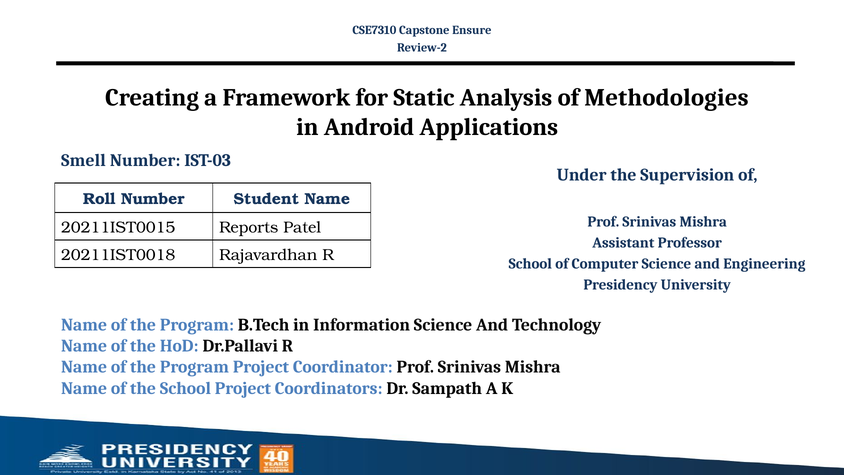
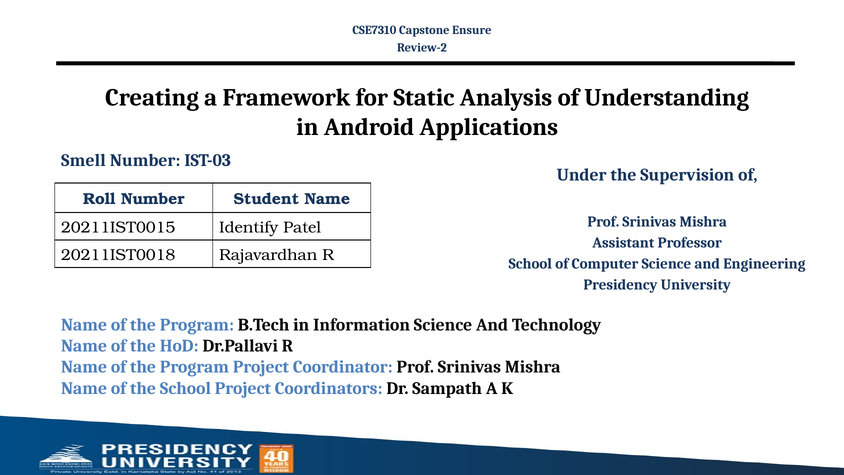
Methodologies: Methodologies -> Understanding
Reports: Reports -> Identify
